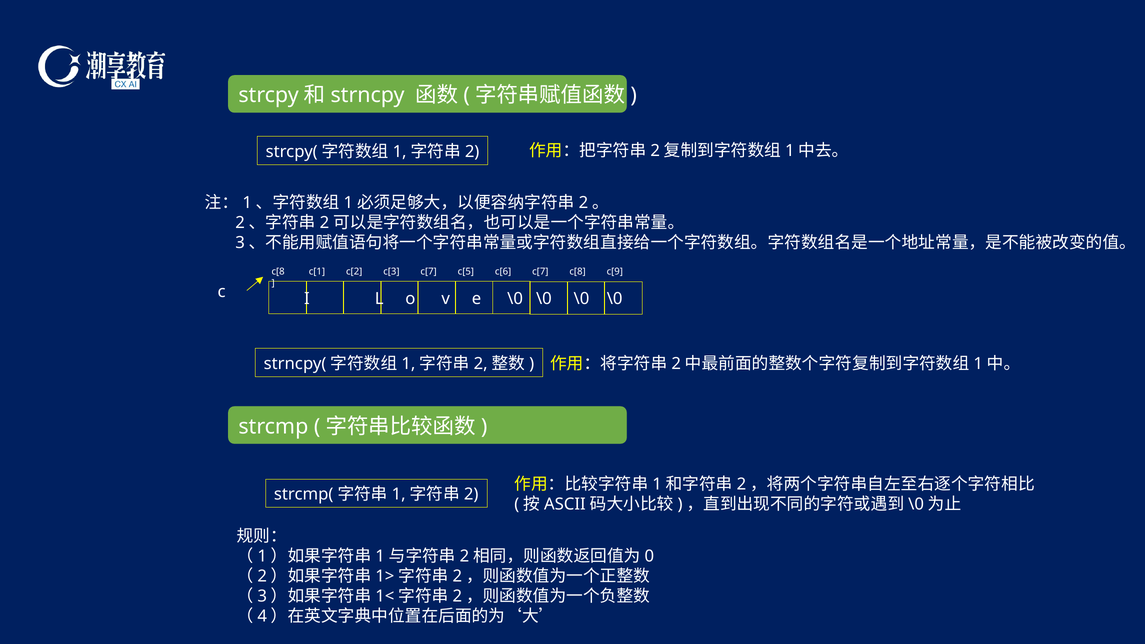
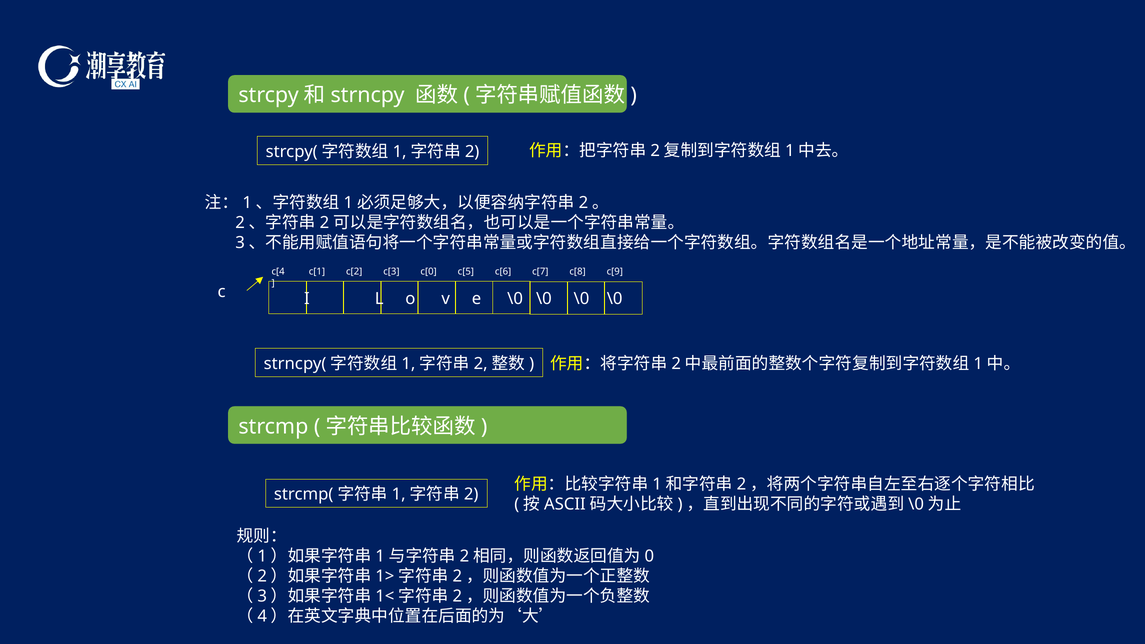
c[8 at (278, 272): c[8 -> c[4
c[3 c[7: c[7 -> c[0
